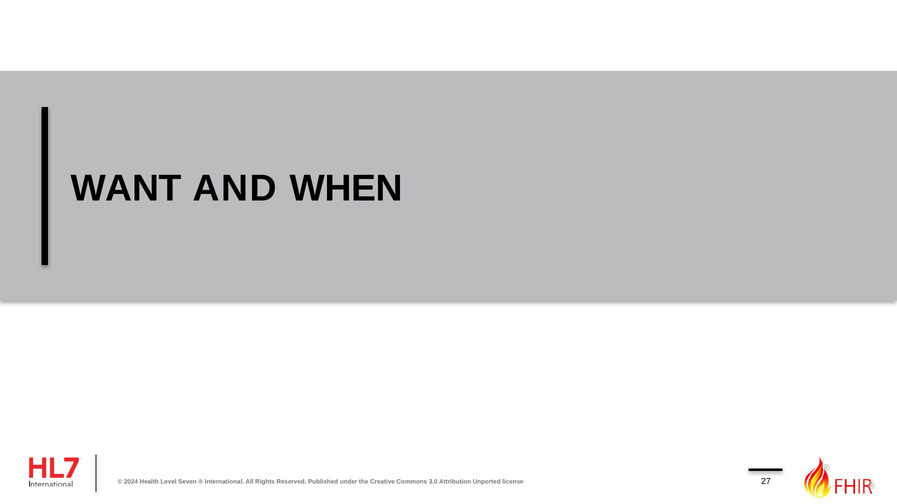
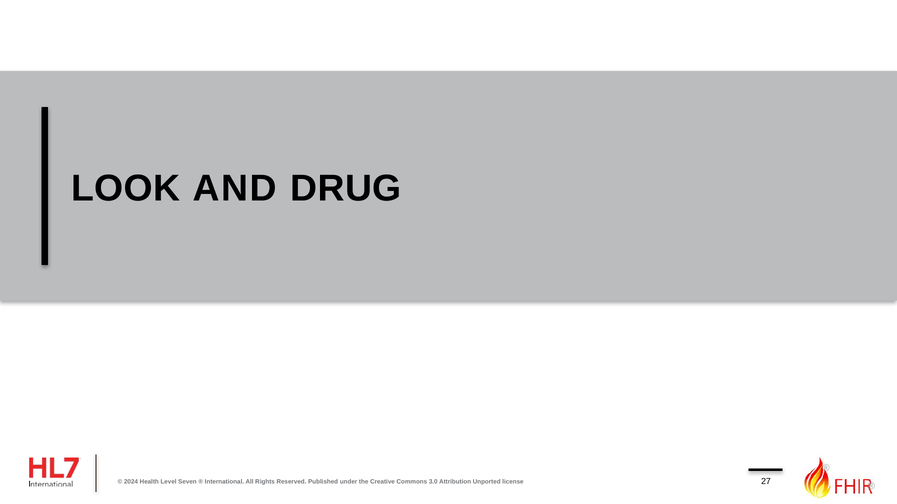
WANT: WANT -> LOOK
WHEN: WHEN -> DRUG
